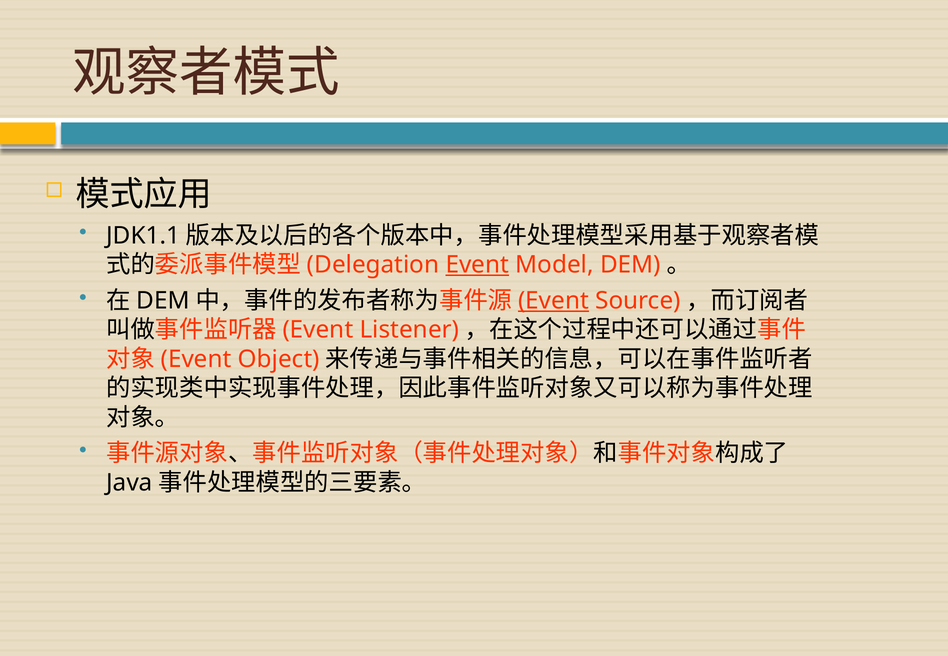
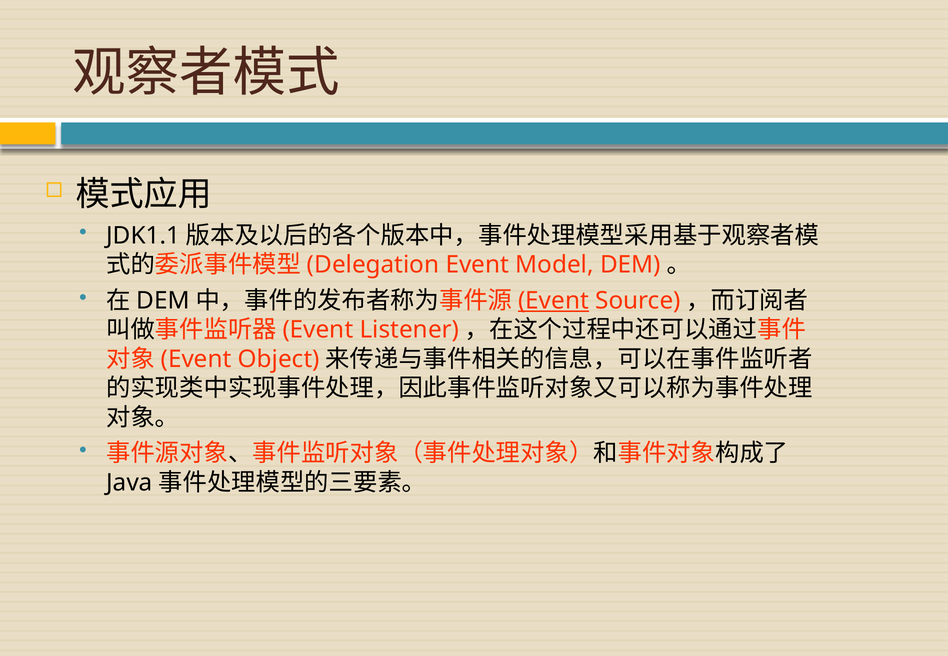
Event at (477, 265) underline: present -> none
